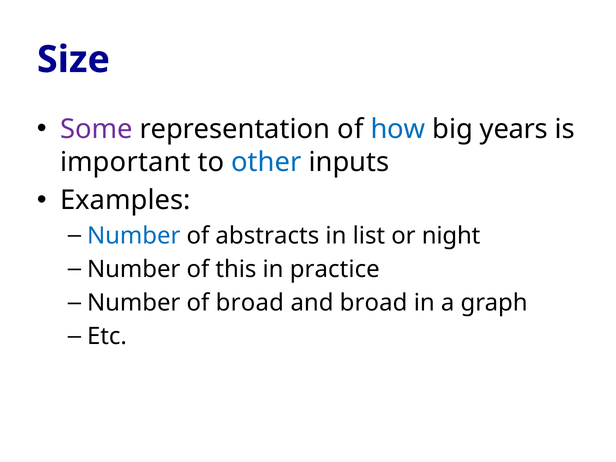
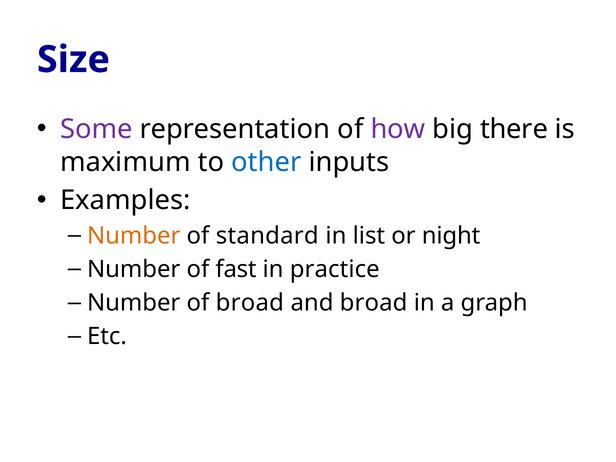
how colour: blue -> purple
years: years -> there
important: important -> maximum
Number at (134, 236) colour: blue -> orange
abstracts: abstracts -> standard
this: this -> fast
